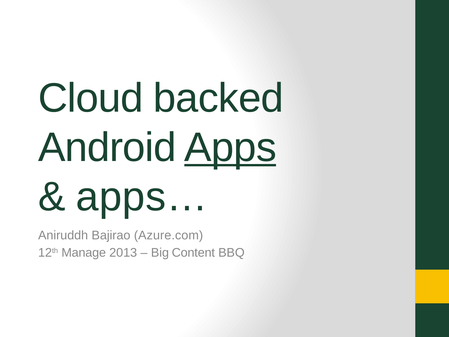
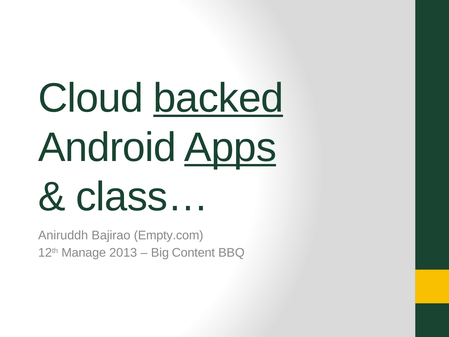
backed underline: none -> present
apps…: apps… -> class…
Azure.com: Azure.com -> Empty.com
